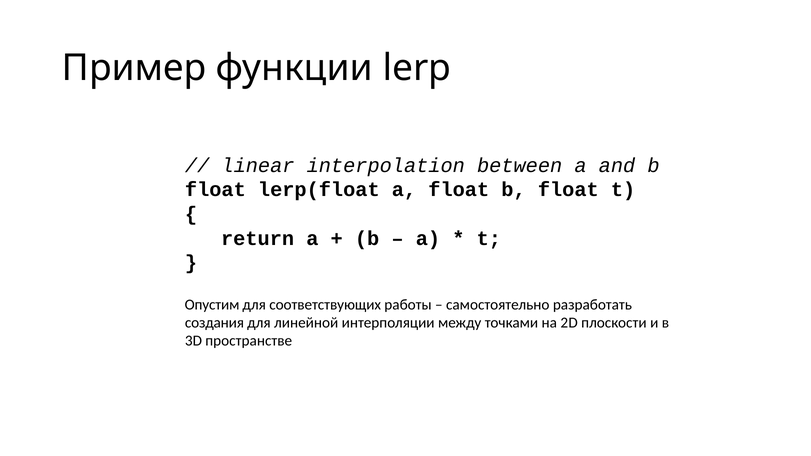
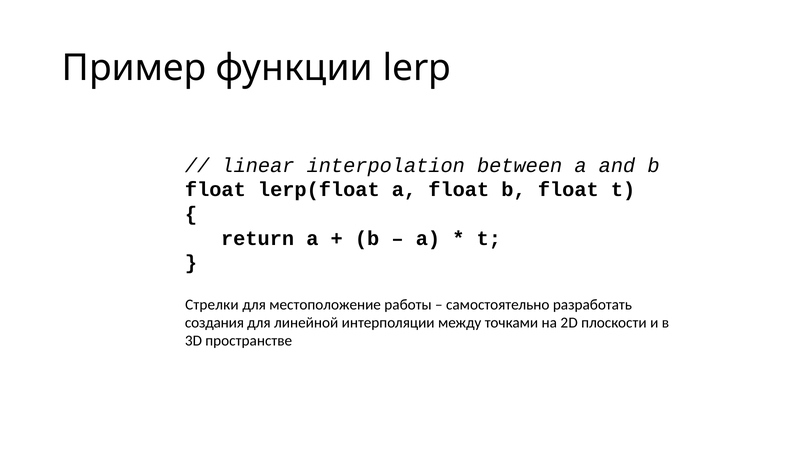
Опустим: Опустим -> Стрелки
соответствующих: соответствующих -> местоположение
